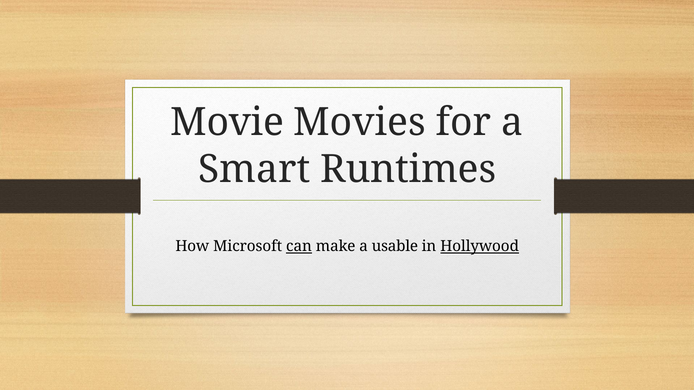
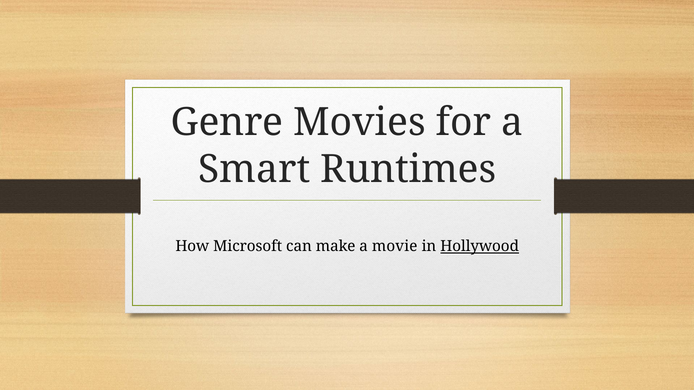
Movie: Movie -> Genre
can underline: present -> none
usable: usable -> movie
